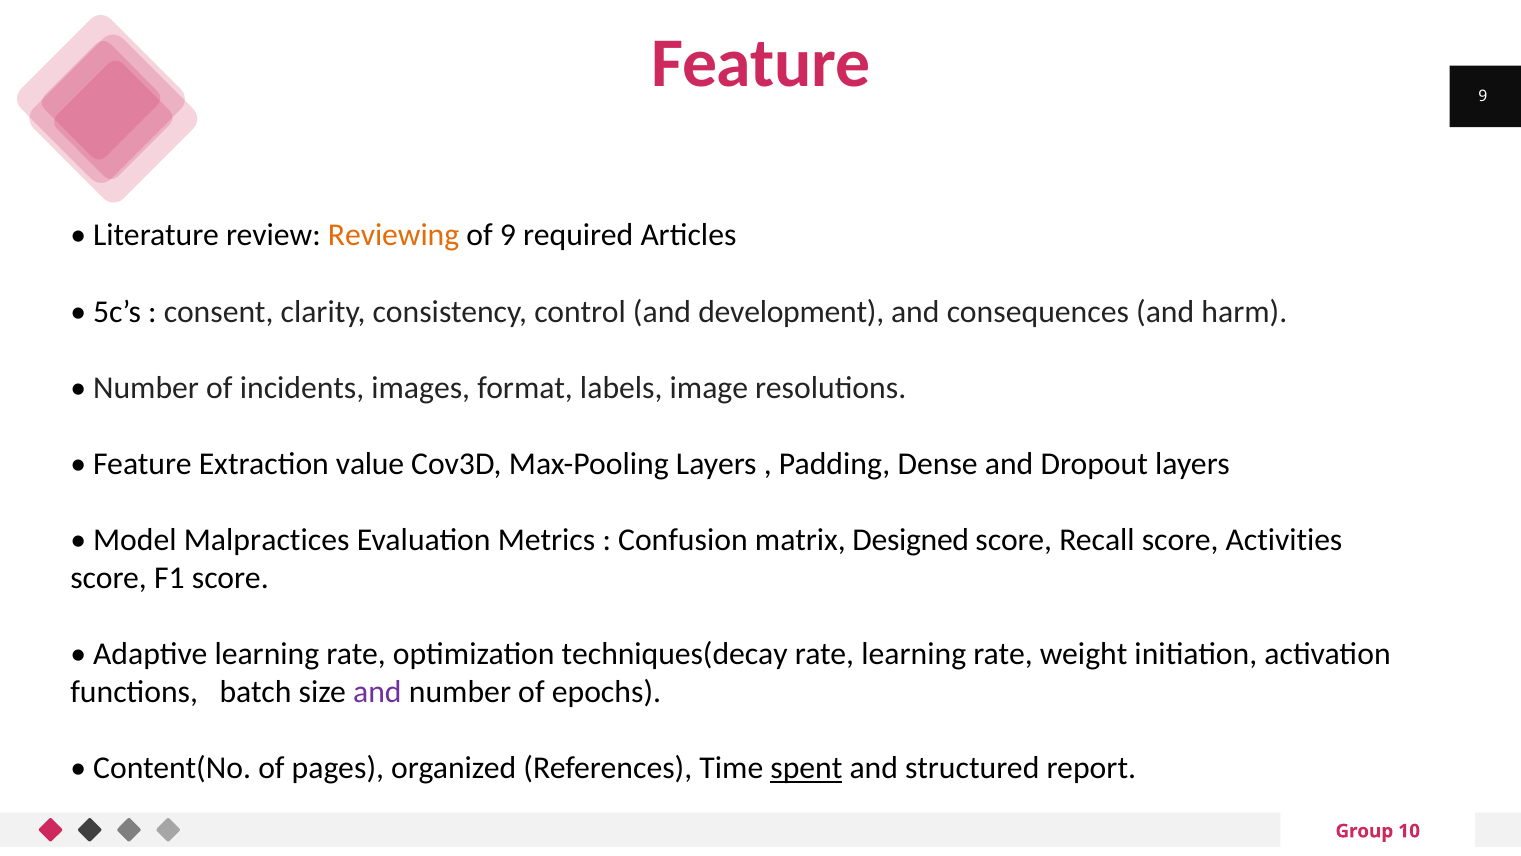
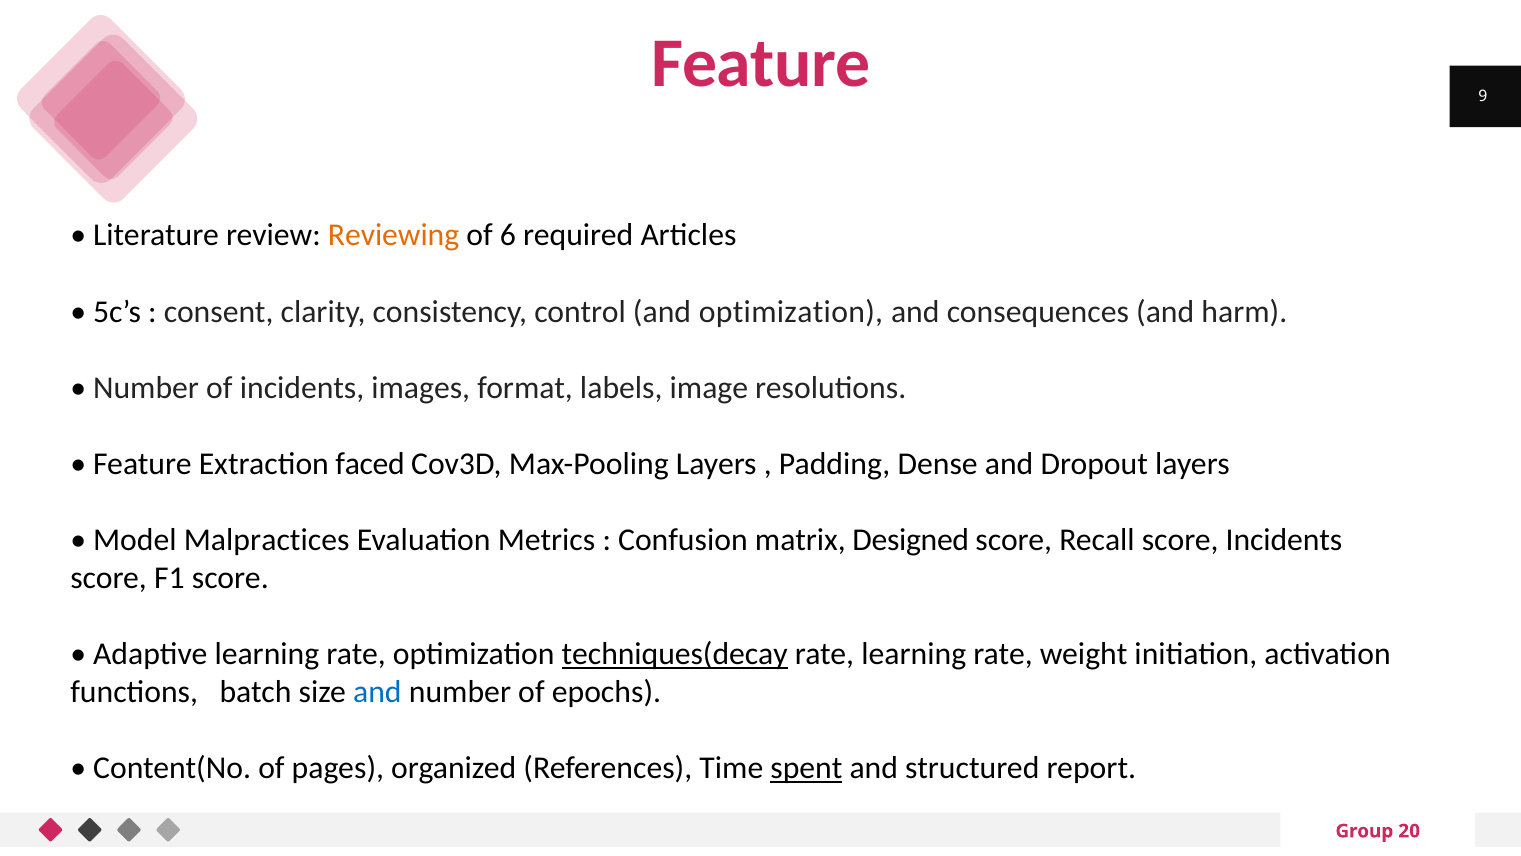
of 9: 9 -> 6
and development: development -> optimization
value: value -> faced
score Activities: Activities -> Incidents
techniques(decay underline: none -> present
and at (377, 692) colour: purple -> blue
10: 10 -> 20
